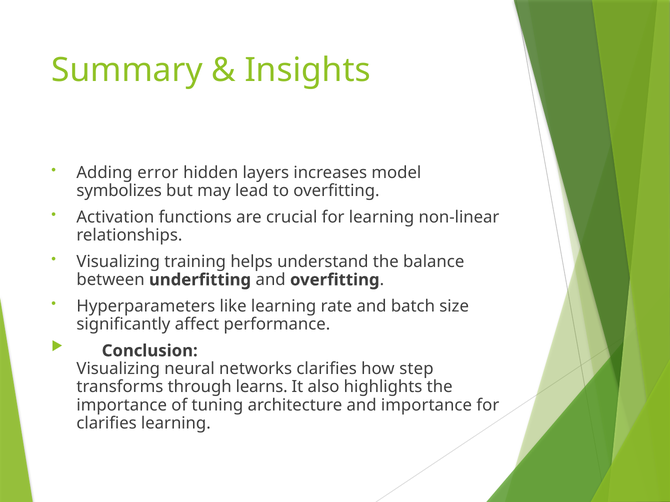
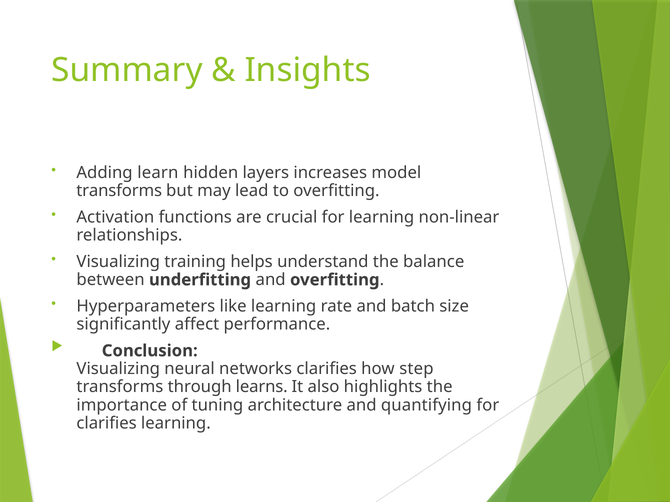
error: error -> learn
symbolizes at (119, 191): symbolizes -> transforms
and importance: importance -> quantifying
